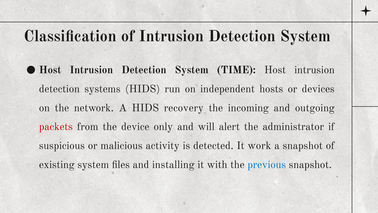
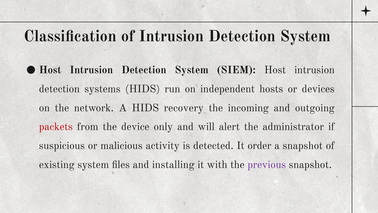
TIME: TIME -> SIEM
work: work -> order
previous colour: blue -> purple
